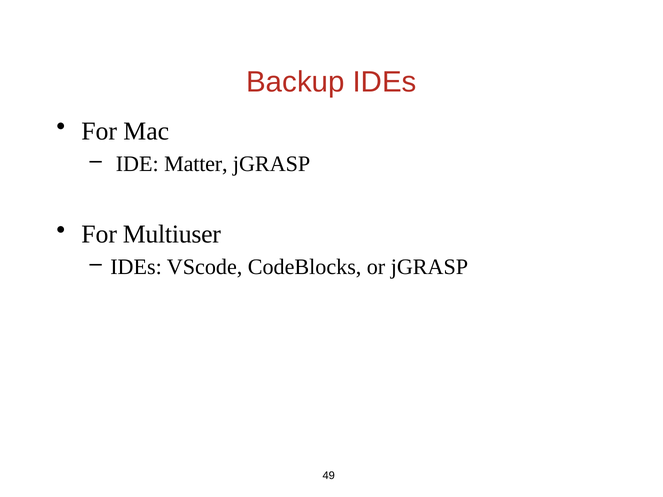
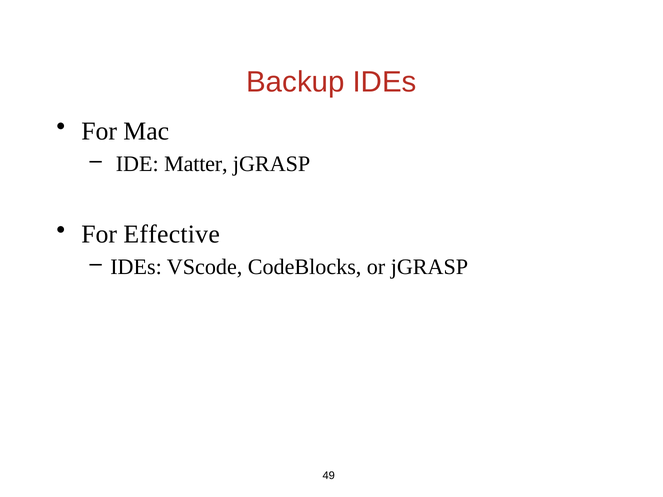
Multiuser: Multiuser -> Effective
